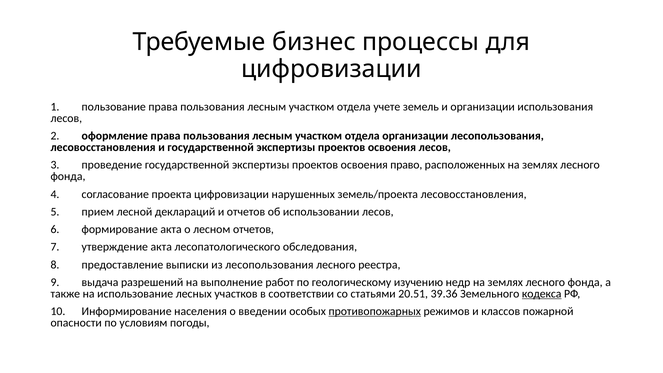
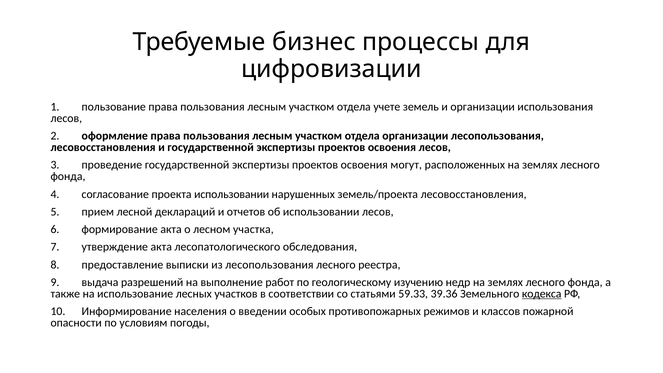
право: право -> могут
проекта цифровизации: цифровизации -> использовании
лесном отчетов: отчетов -> участка
20.51: 20.51 -> 59.33
противопожарных underline: present -> none
